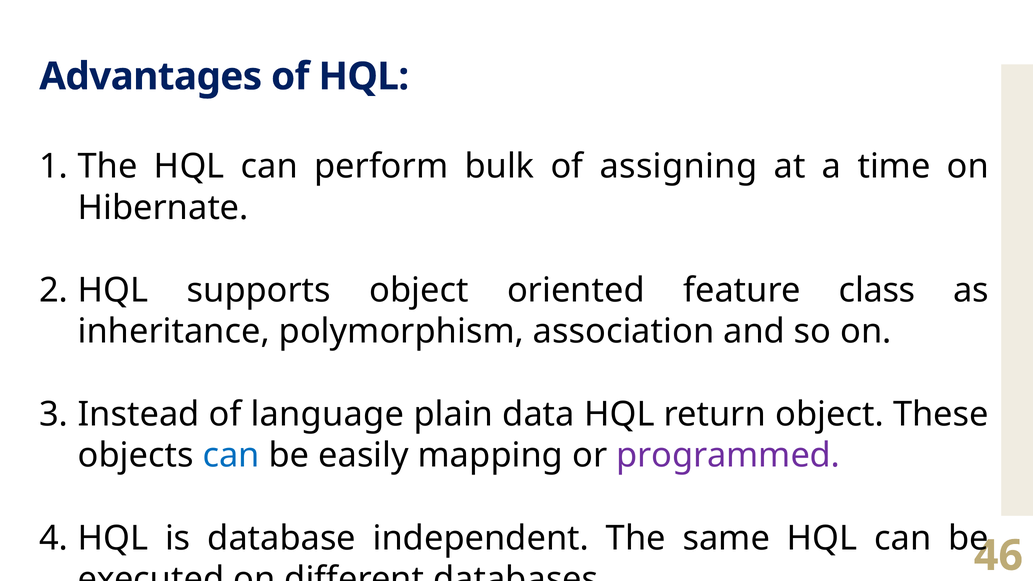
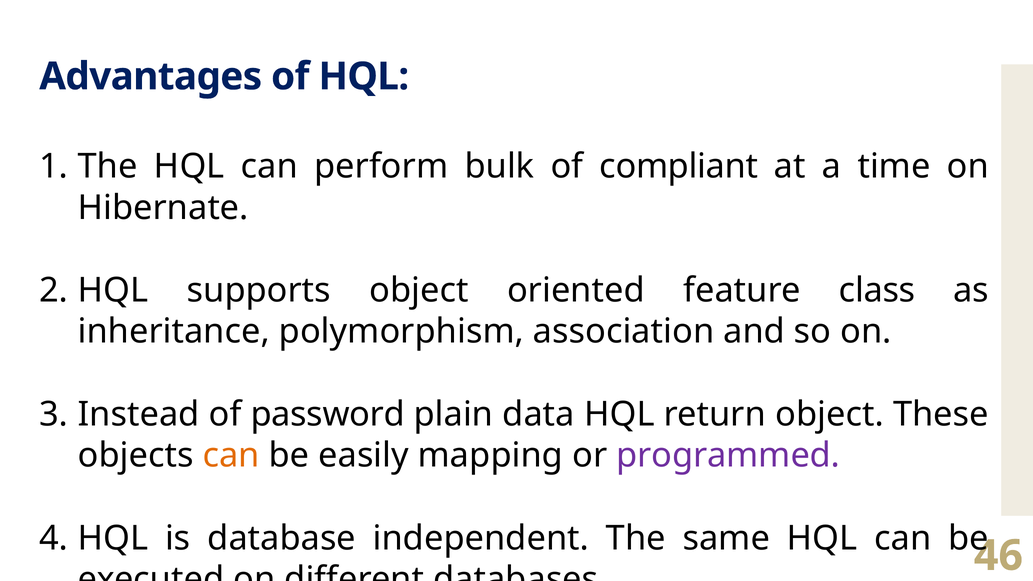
assigning: assigning -> compliant
language: language -> password
can at (231, 456) colour: blue -> orange
